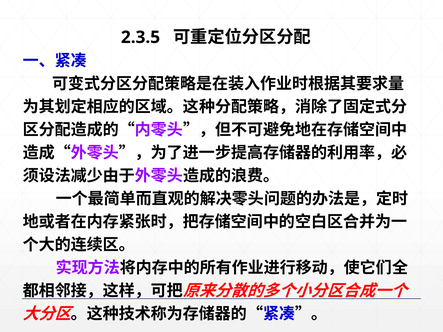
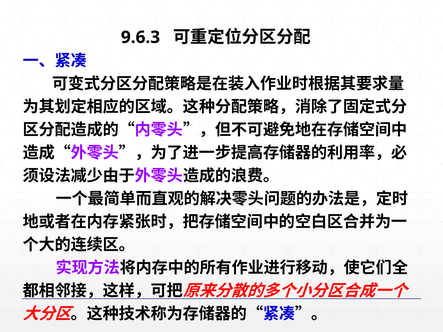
2.3.5: 2.3.5 -> 9.6.3
